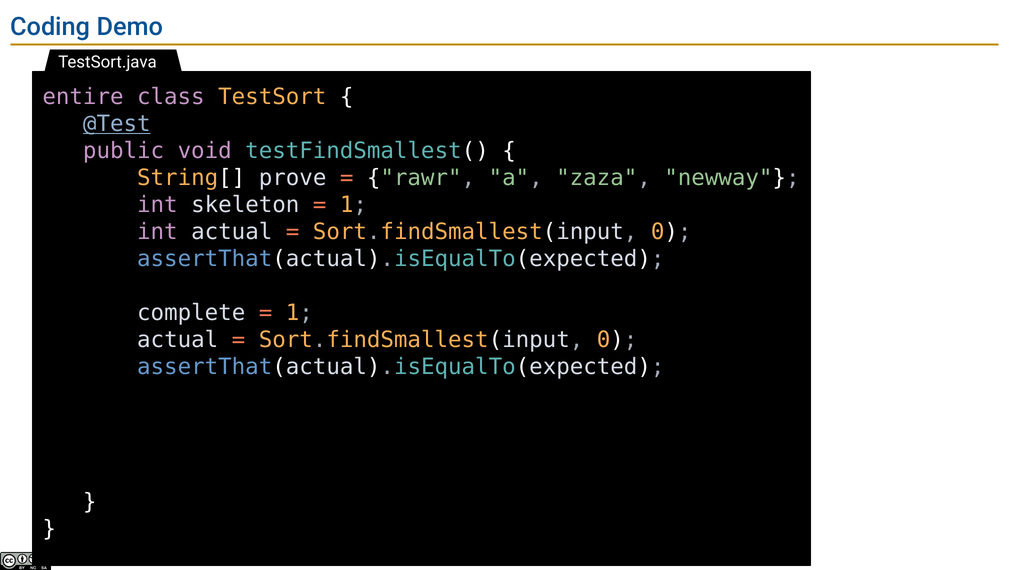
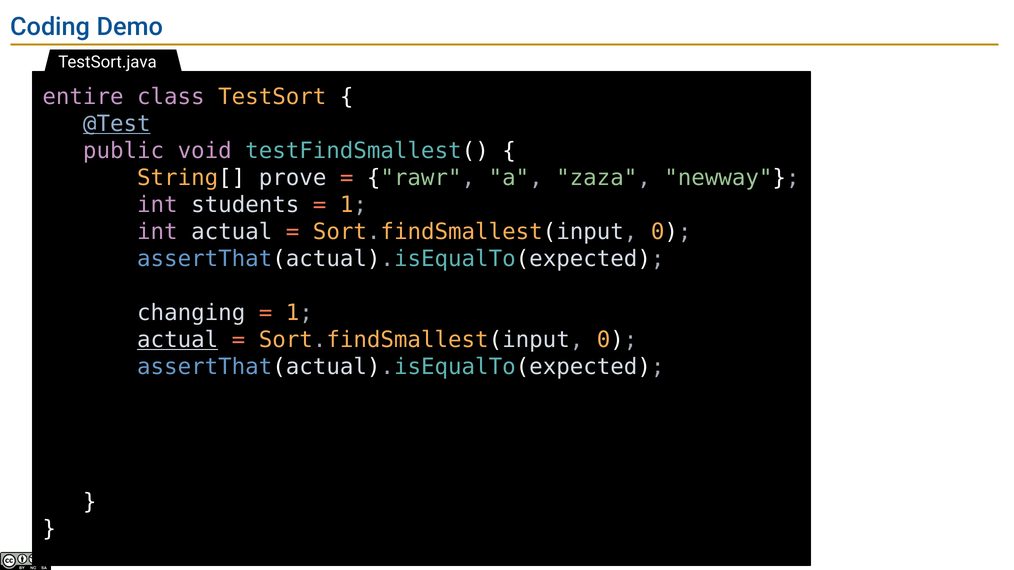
skeleton: skeleton -> students
complete: complete -> changing
actual at (178, 340) underline: none -> present
